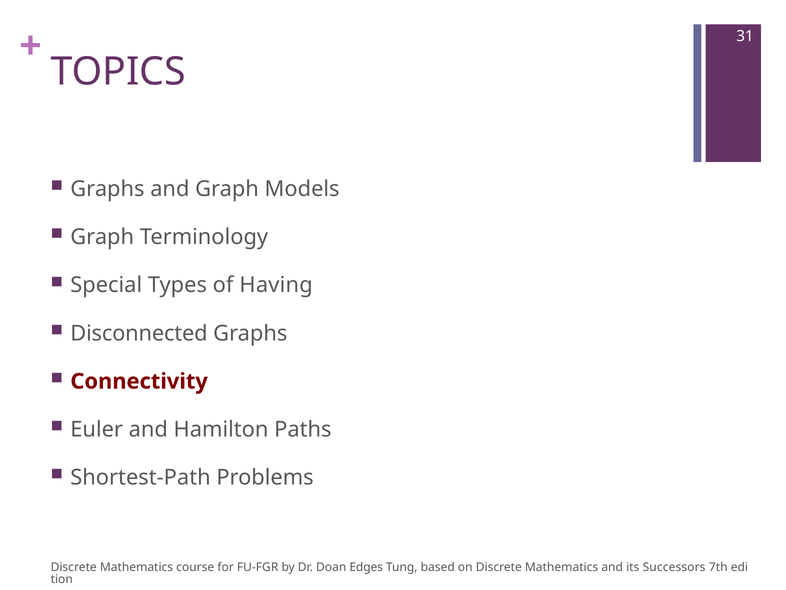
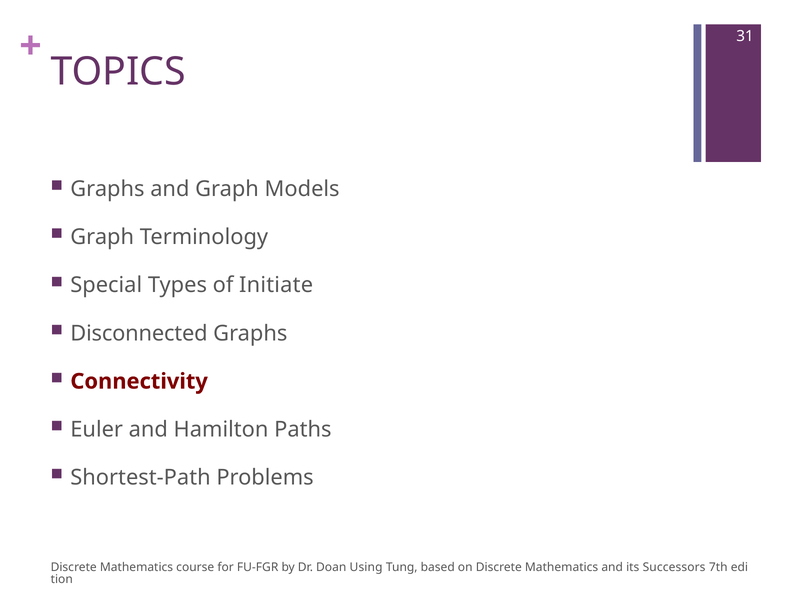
Having: Having -> Initiate
Edges: Edges -> Using
